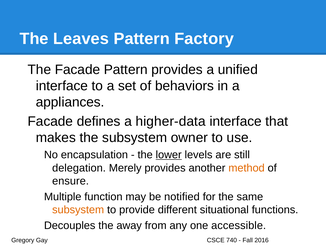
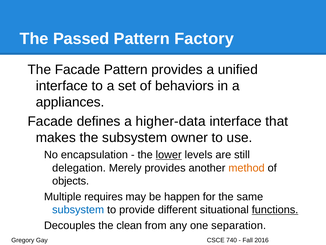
Leaves: Leaves -> Passed
ensure: ensure -> objects
function: function -> requires
notified: notified -> happen
subsystem at (78, 209) colour: orange -> blue
functions underline: none -> present
away: away -> clean
accessible: accessible -> separation
